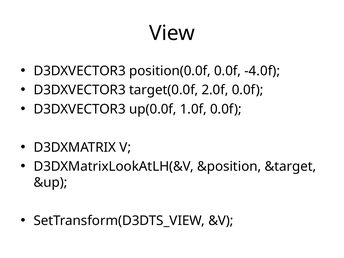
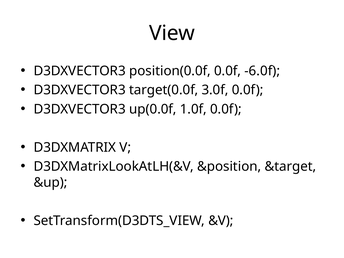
-4.0f: -4.0f -> -6.0f
2.0f: 2.0f -> 3.0f
